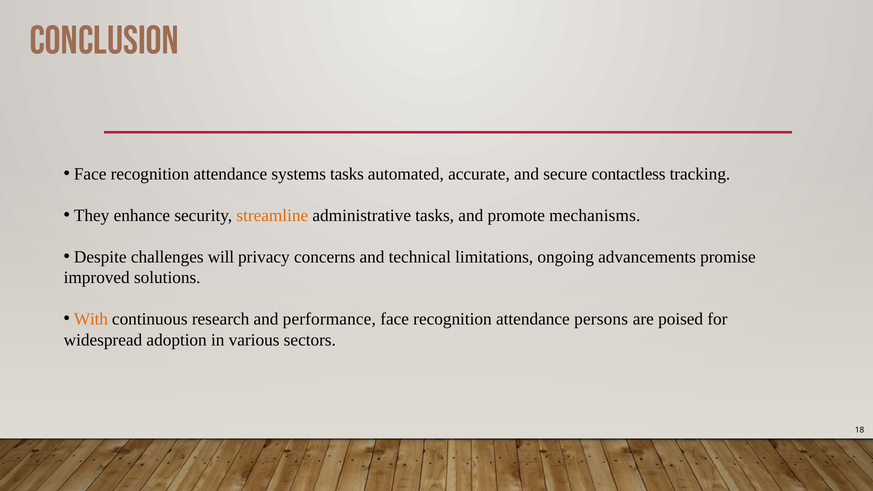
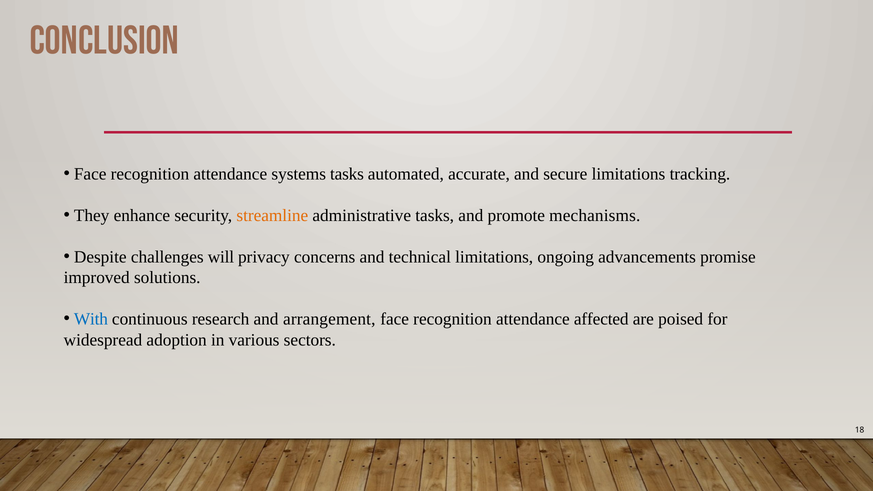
secure contactless: contactless -> limitations
With colour: orange -> blue
performance: performance -> arrangement
persons: persons -> affected
